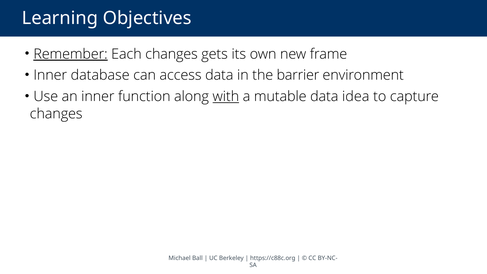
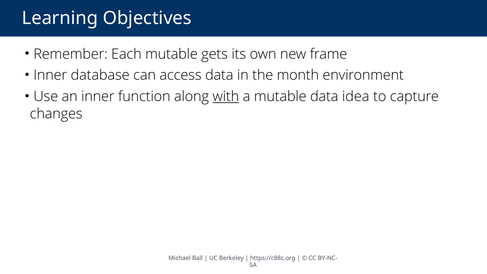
Remember underline: present -> none
Each changes: changes -> mutable
barrier: barrier -> month
